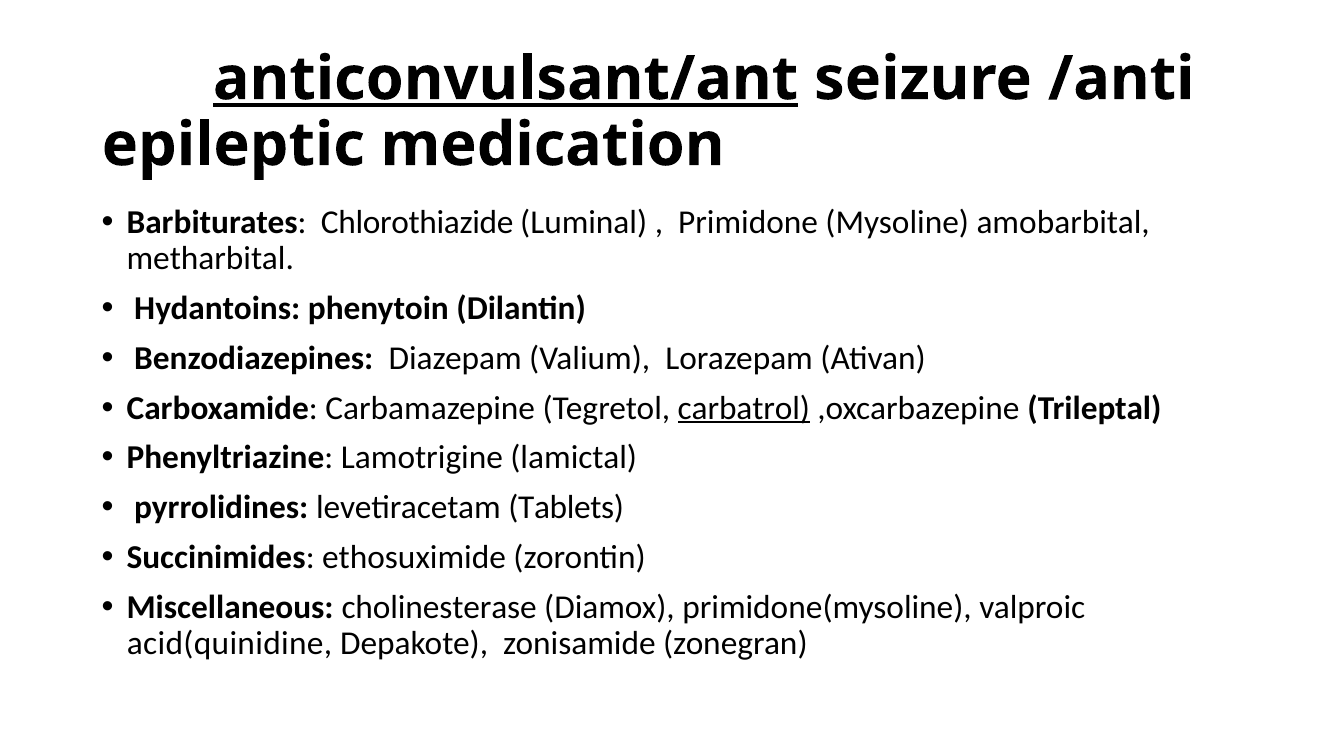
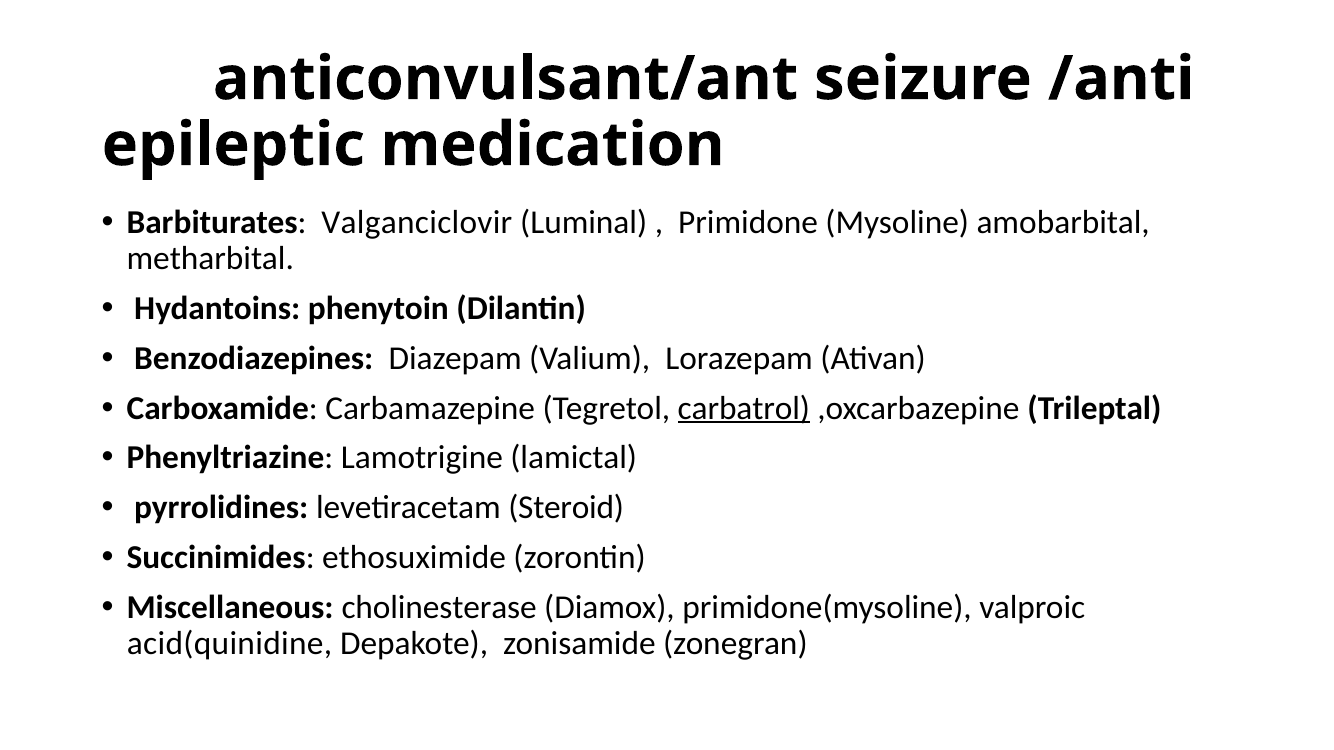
anticonvulsant/ant underline: present -> none
Chlorothiazide: Chlorothiazide -> Valganciclovir
Tablets: Tablets -> Steroid
